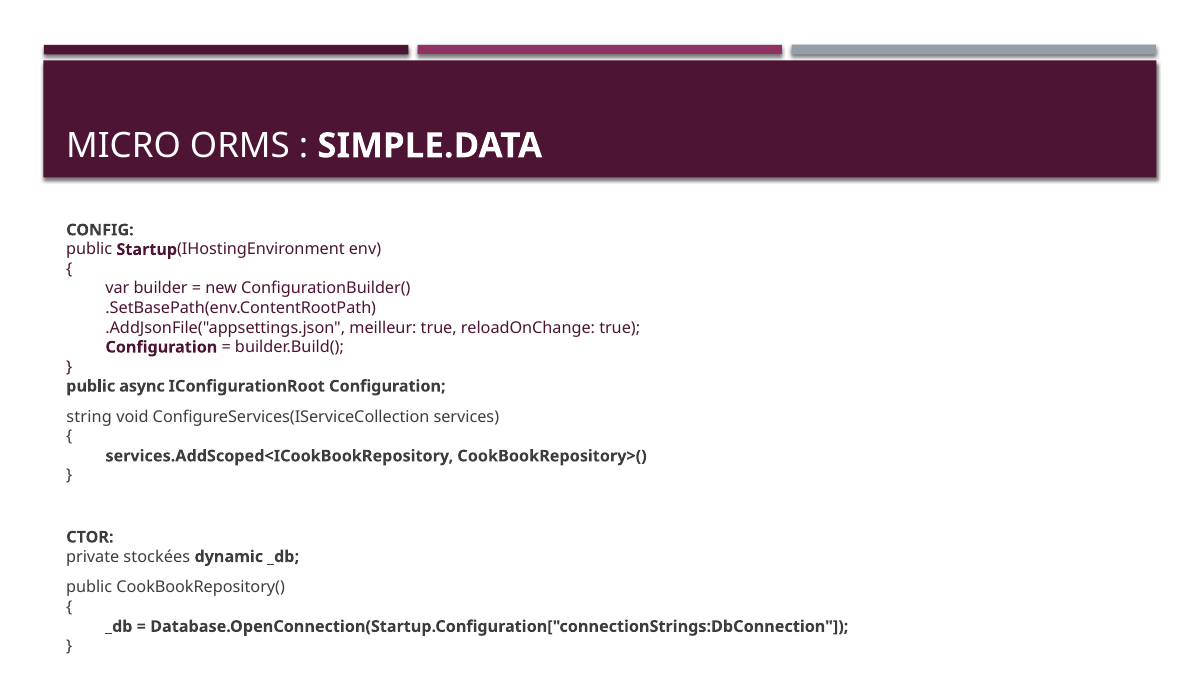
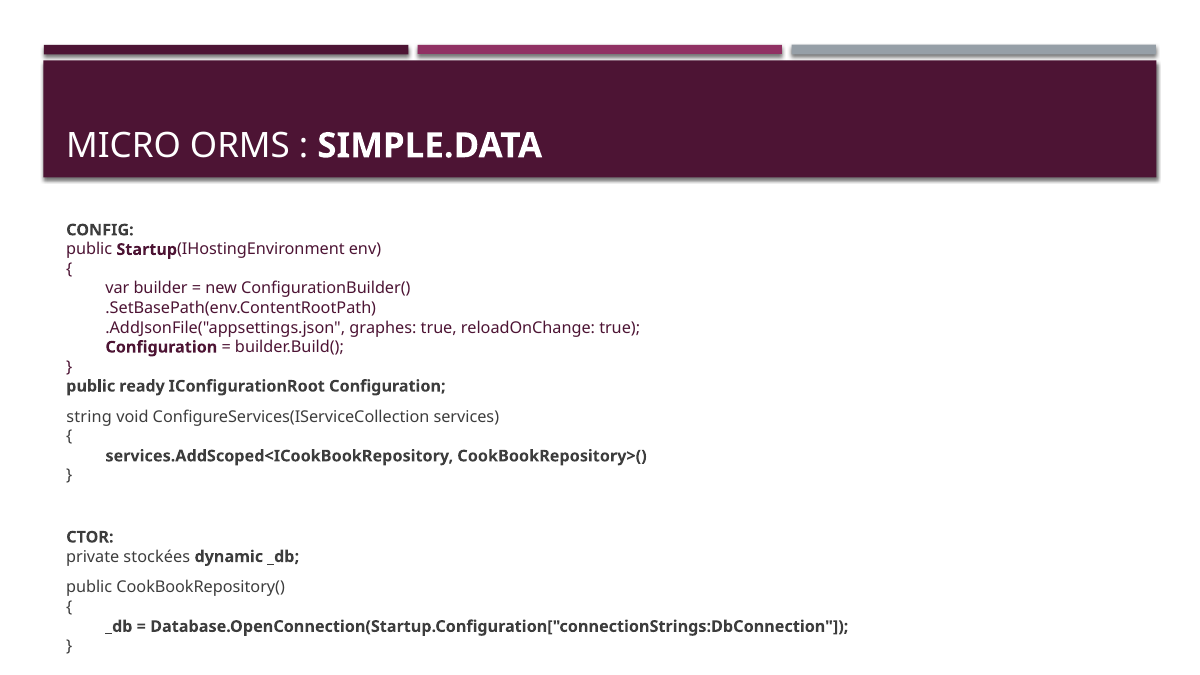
meilleur: meilleur -> graphes
async: async -> ready
